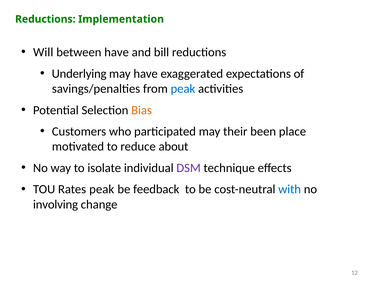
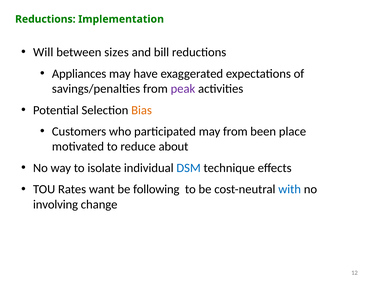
between have: have -> sizes
Underlying: Underlying -> Appliances
peak at (183, 89) colour: blue -> purple
may their: their -> from
DSM colour: purple -> blue
Rates peak: peak -> want
feedback: feedback -> following
